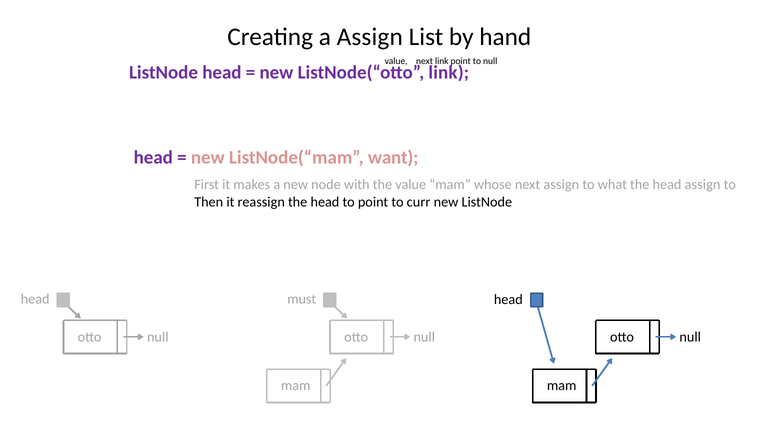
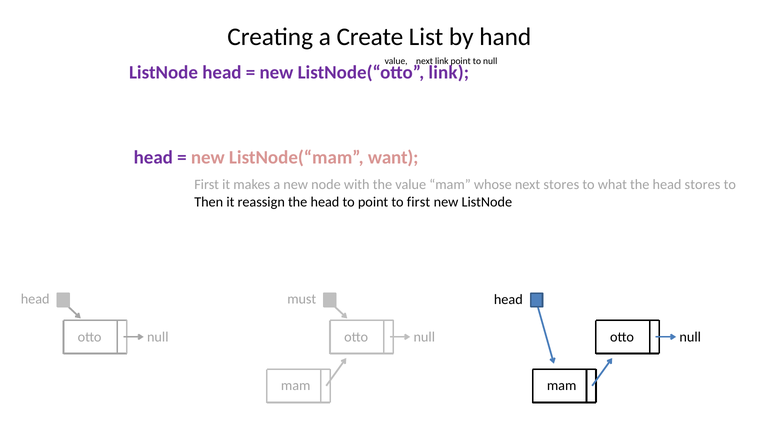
a Assign: Assign -> Create
next assign: assign -> stores
head assign: assign -> stores
to curr: curr -> first
